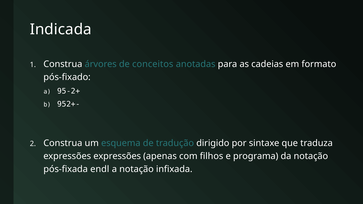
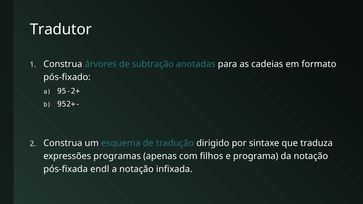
Indicada: Indicada -> Tradutor
conceitos: conceitos -> subtração
expressões expressões: expressões -> programas
